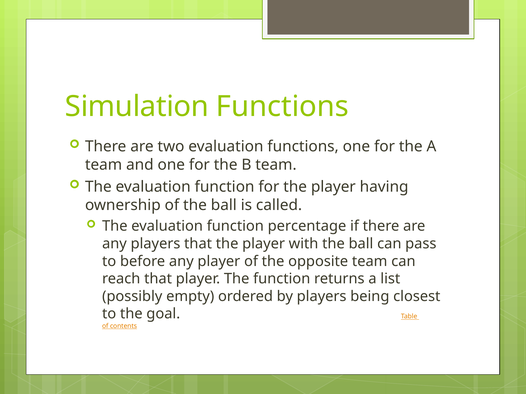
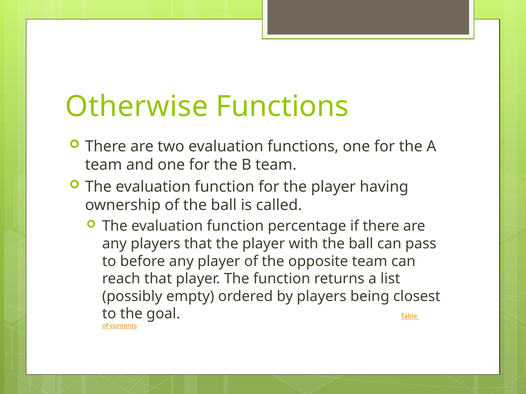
Simulation: Simulation -> Otherwise
